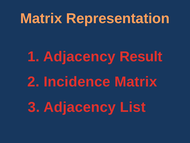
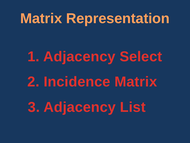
Result: Result -> Select
